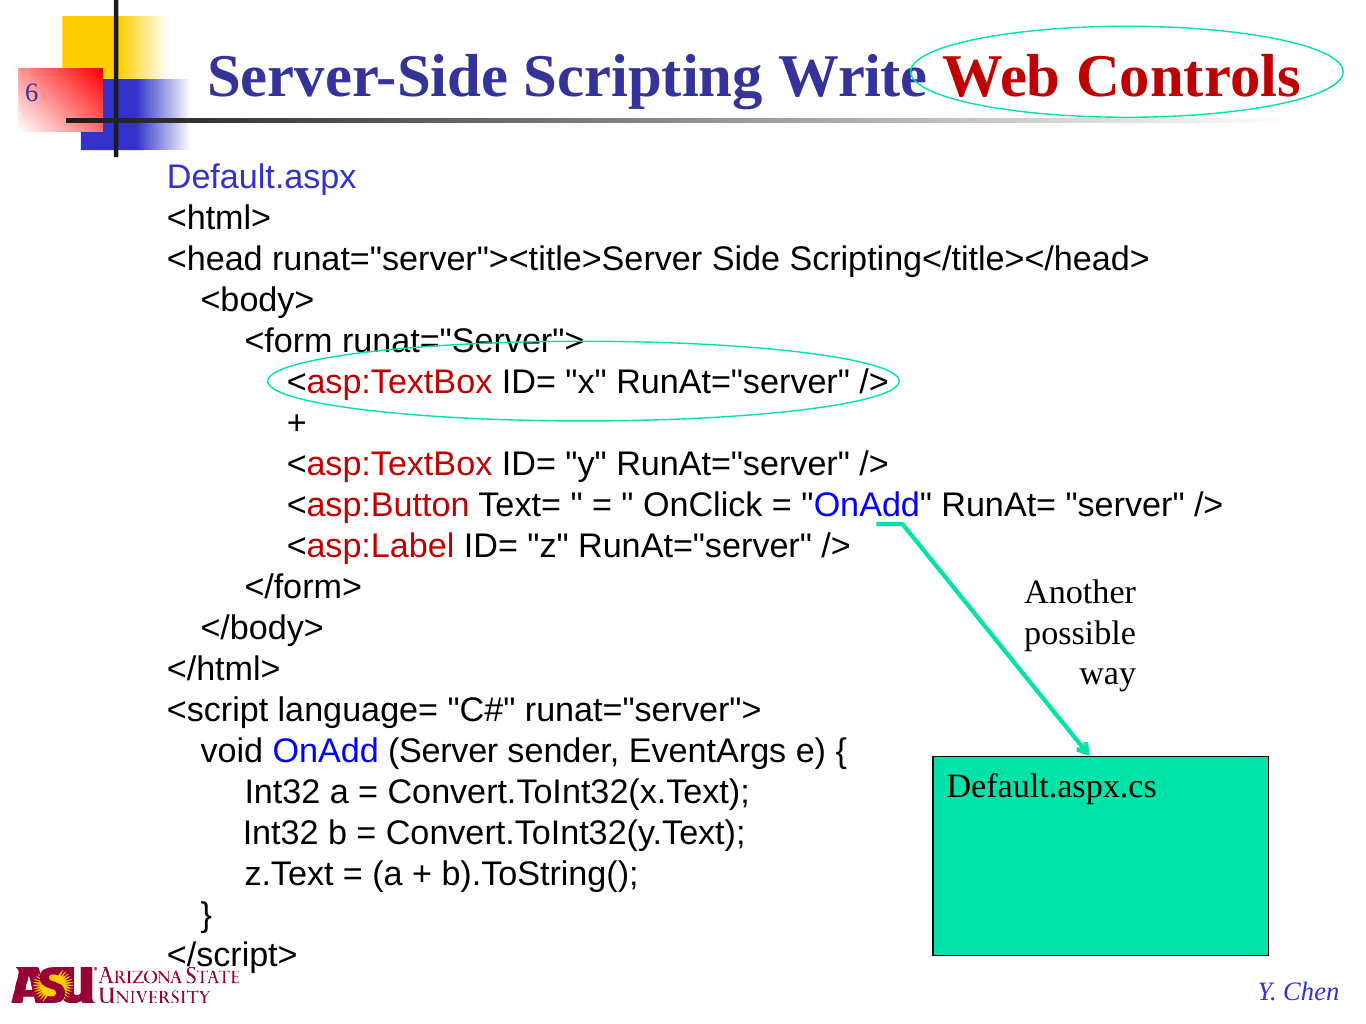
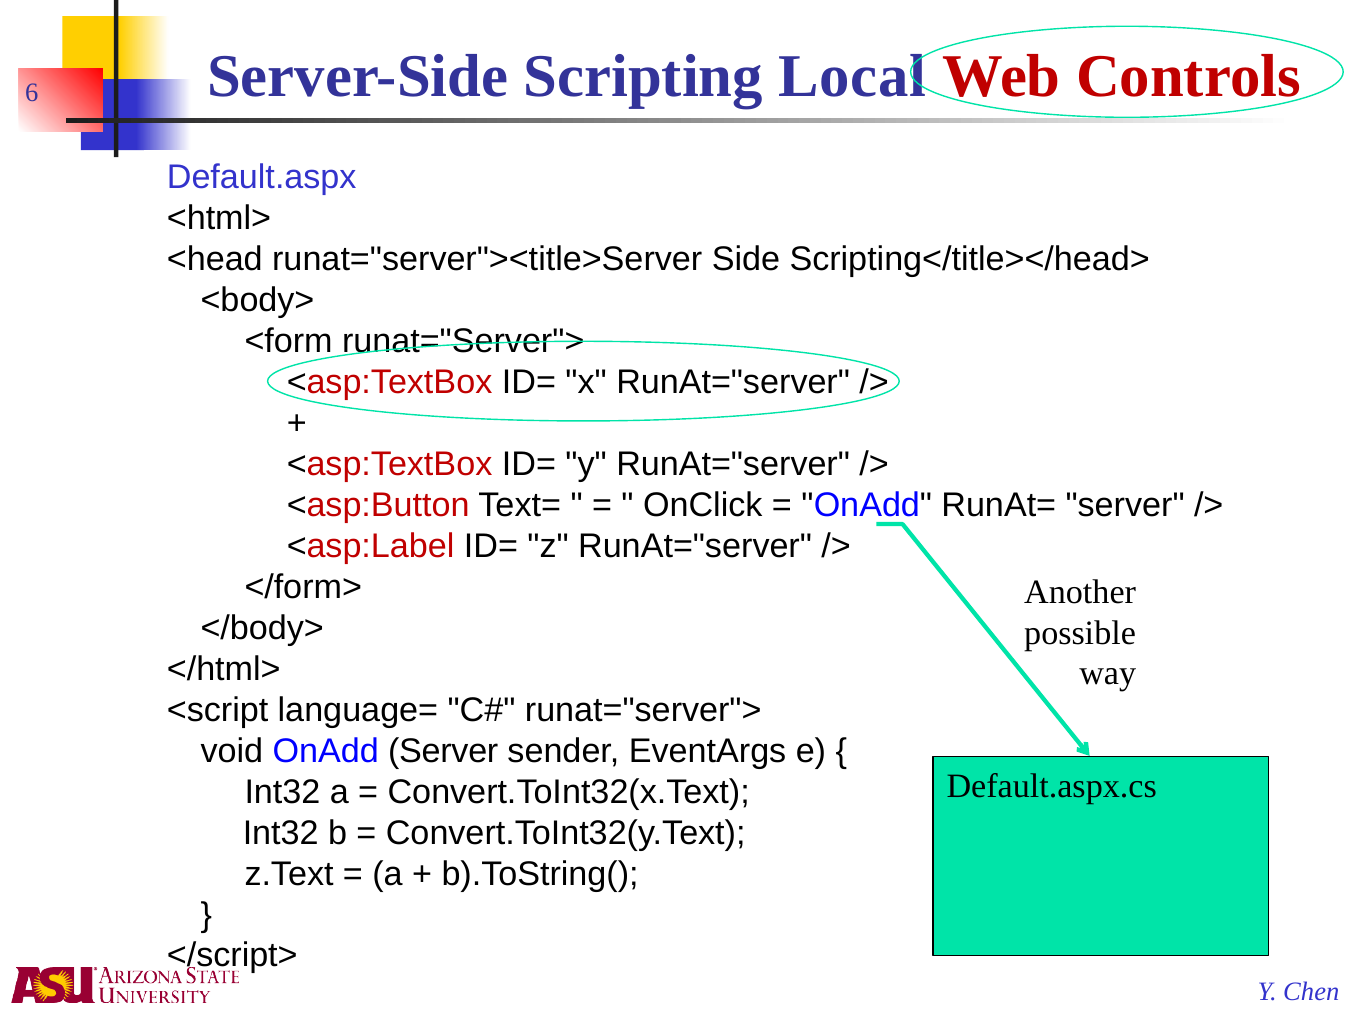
Write: Write -> Local
